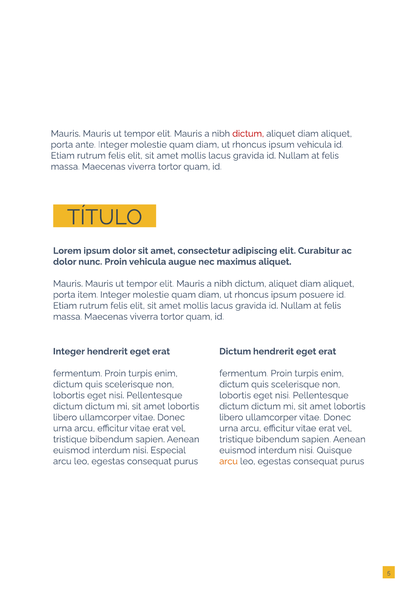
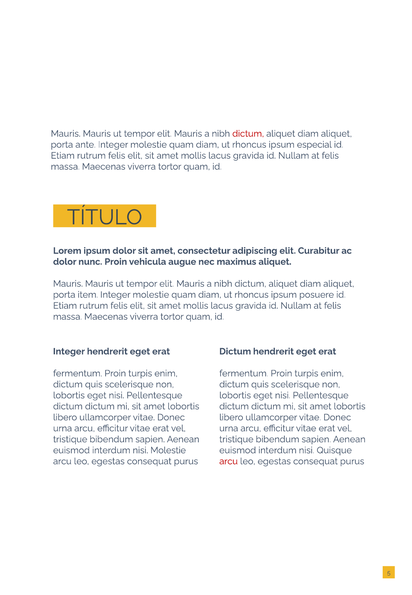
ipsum vehicula: vehicula -> especial
nisi Especial: Especial -> Molestie
arcu at (229, 461) colour: orange -> red
